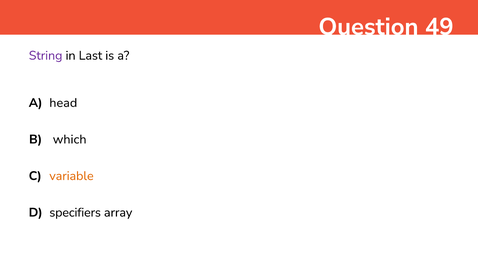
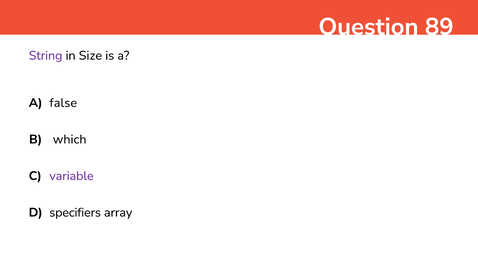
49: 49 -> 89
Last: Last -> Size
head: head -> false
variable colour: orange -> purple
